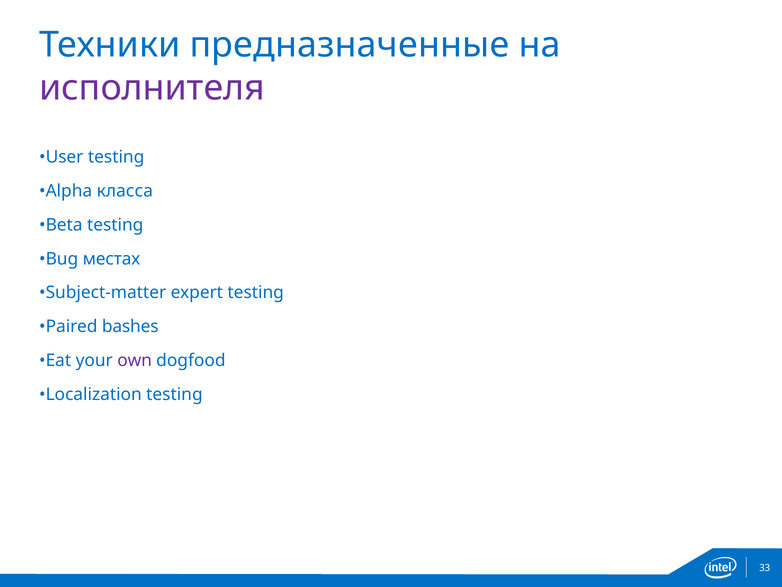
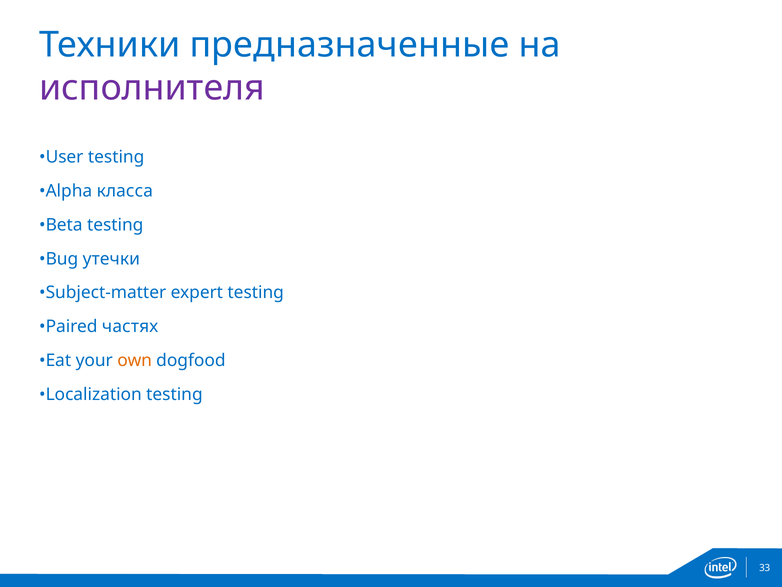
местах: местах -> утечки
bashes: bashes -> частях
own colour: purple -> orange
